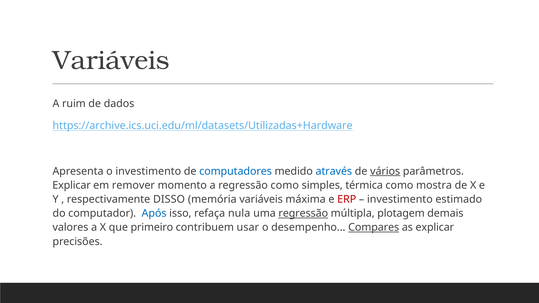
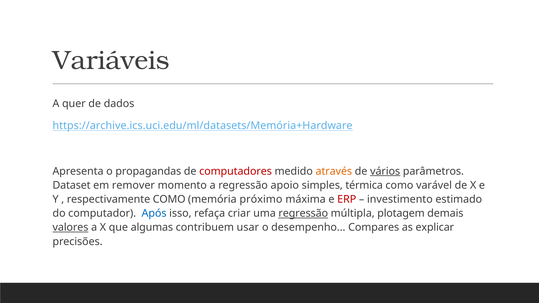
ruim: ruim -> quer
https://archive.ics.uci.edu/ml/datasets/Utilizadas+Hardware: https://archive.ics.uci.edu/ml/datasets/Utilizadas+Hardware -> https://archive.ics.uci.edu/ml/datasets/Memória+Hardware
o investimento: investimento -> propagandas
computadores colour: blue -> red
através colour: blue -> orange
Explicar at (72, 185): Explicar -> Dataset
regressão como: como -> apoio
mostra: mostra -> varável
respectivamente DISSO: DISSO -> COMO
memória variáveis: variáveis -> próximo
nula: nula -> criar
valores underline: none -> present
primeiro: primeiro -> algumas
Compares underline: present -> none
